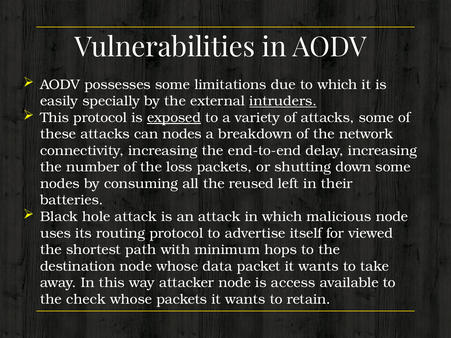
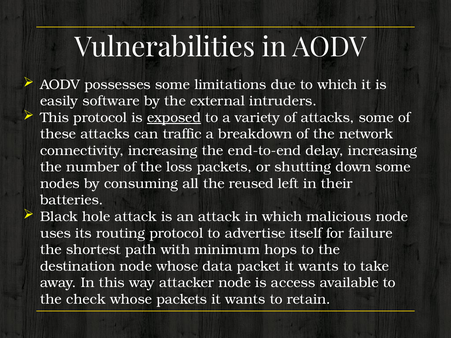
specially: specially -> software
intruders underline: present -> none
can nodes: nodes -> traffic
viewed: viewed -> failure
